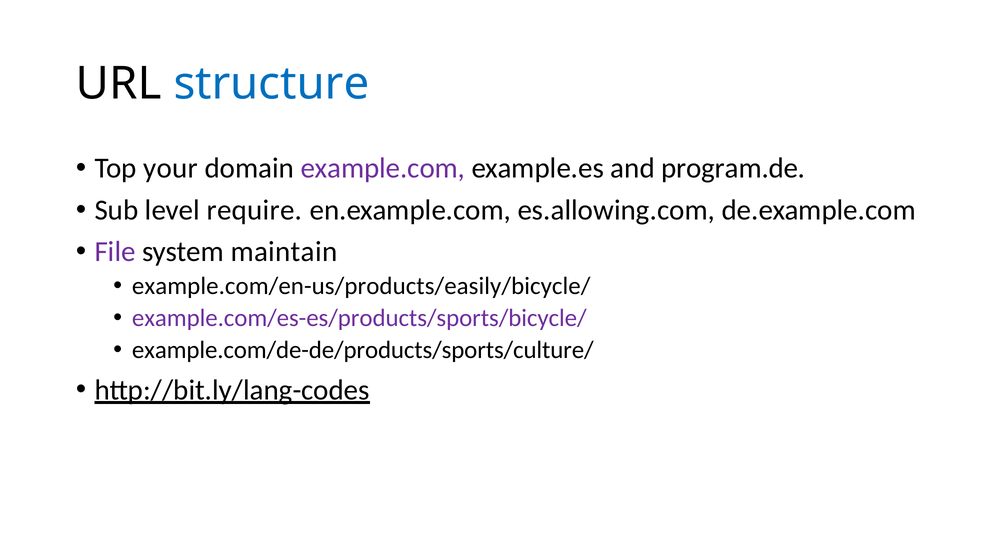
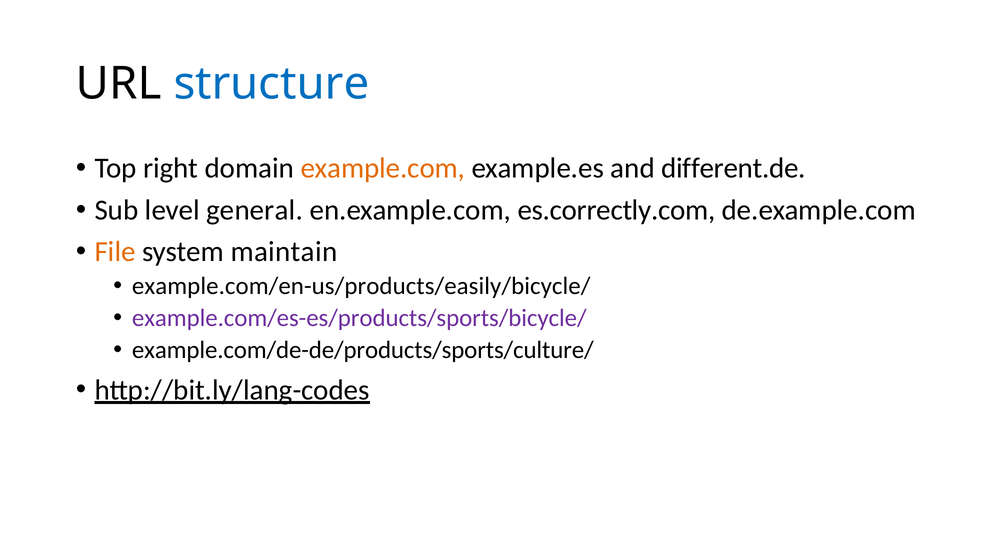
your: your -> right
example.com colour: purple -> orange
program.de: program.de -> different.de
require: require -> general
es.allowing.com: es.allowing.com -> es.correctly.com
File colour: purple -> orange
